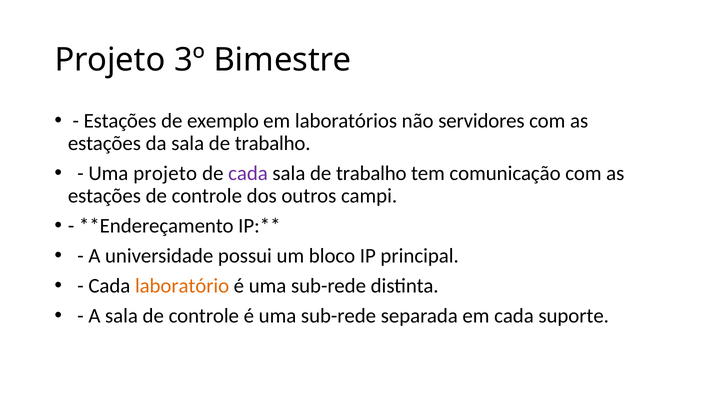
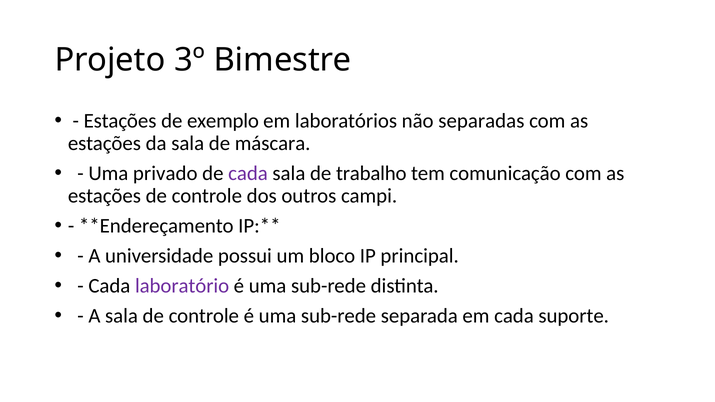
servidores: servidores -> separadas
da sala de trabalho: trabalho -> máscara
Uma projeto: projeto -> privado
laboratório colour: orange -> purple
